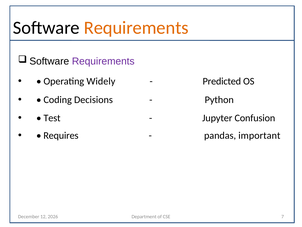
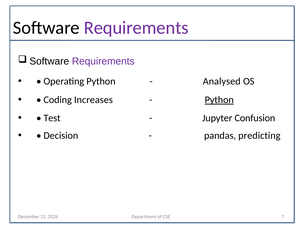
Requirements at (136, 28) colour: orange -> purple
Operating Widely: Widely -> Python
Predicted: Predicted -> Analysed
Decisions: Decisions -> Increases
Python at (219, 100) underline: none -> present
Requires: Requires -> Decision
important: important -> predicting
